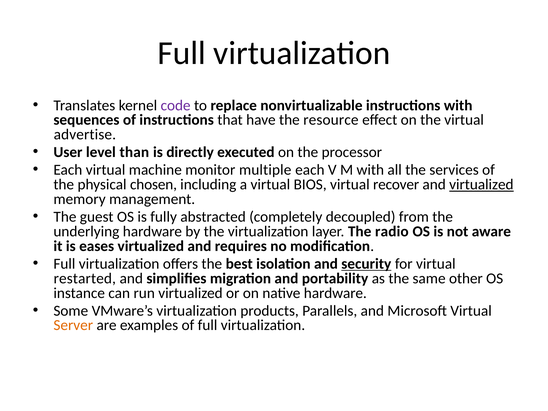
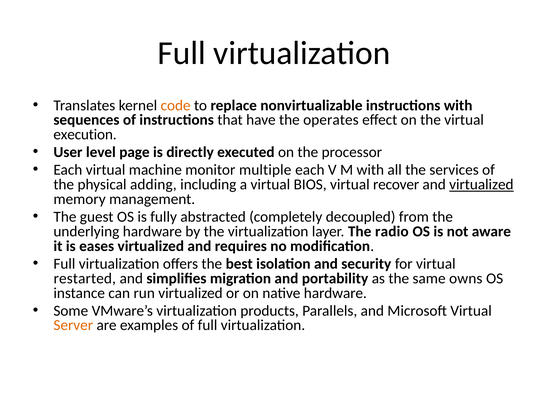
code colour: purple -> orange
resource: resource -> operates
advertise: advertise -> execution
than: than -> page
chosen: chosen -> adding
security underline: present -> none
other: other -> owns
